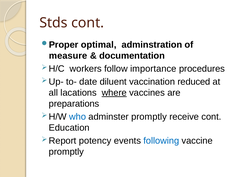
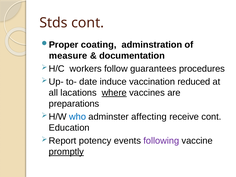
optimal: optimal -> coating
importance: importance -> guarantees
diluent: diluent -> induce
adminster promptly: promptly -> affecting
following colour: blue -> purple
promptly at (66, 152) underline: none -> present
